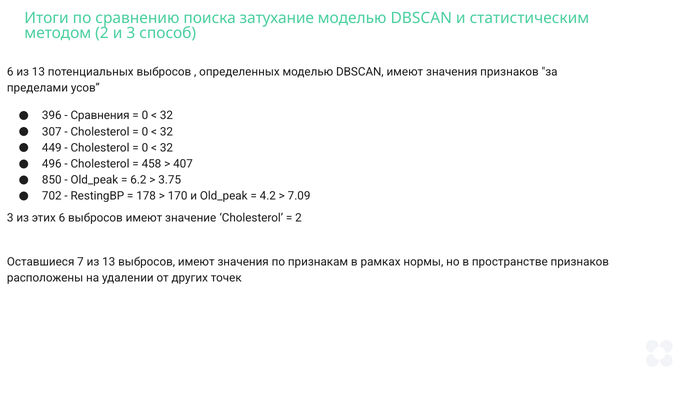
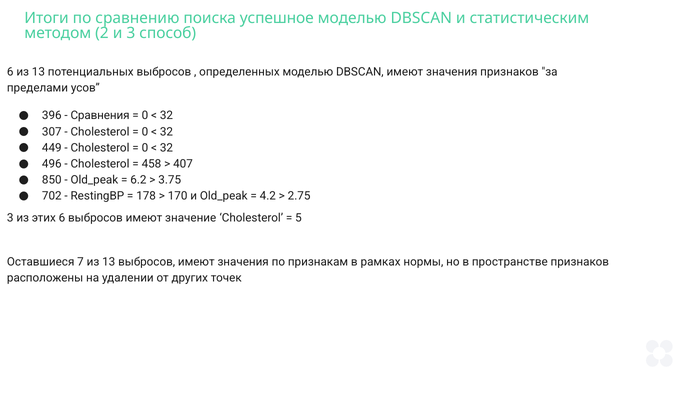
затухание: затухание -> успешное
7.09: 7.09 -> 2.75
2 at (299, 218): 2 -> 5
